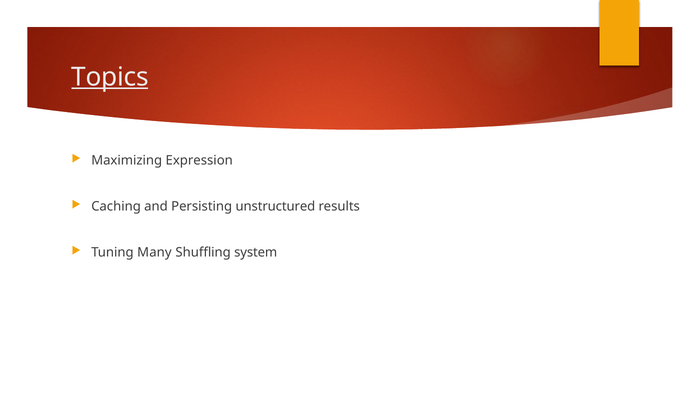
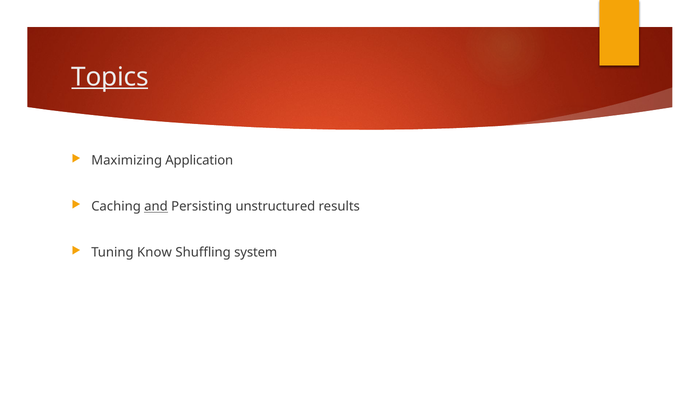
Expression: Expression -> Application
and underline: none -> present
Many: Many -> Know
